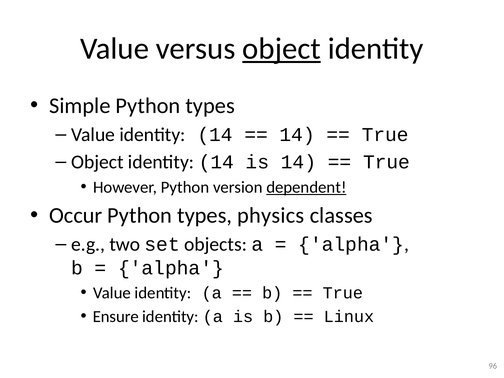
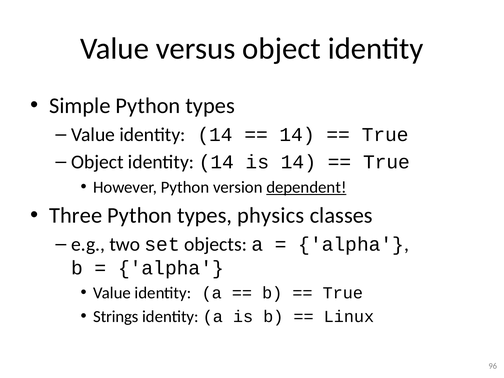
object at (282, 49) underline: present -> none
Occur: Occur -> Three
Ensure: Ensure -> Strings
